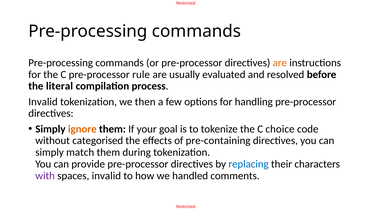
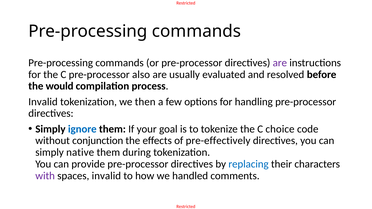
are at (280, 63) colour: orange -> purple
rule: rule -> also
literal: literal -> would
ignore colour: orange -> blue
categorised: categorised -> conjunction
pre-containing: pre-containing -> pre-effectively
match: match -> native
